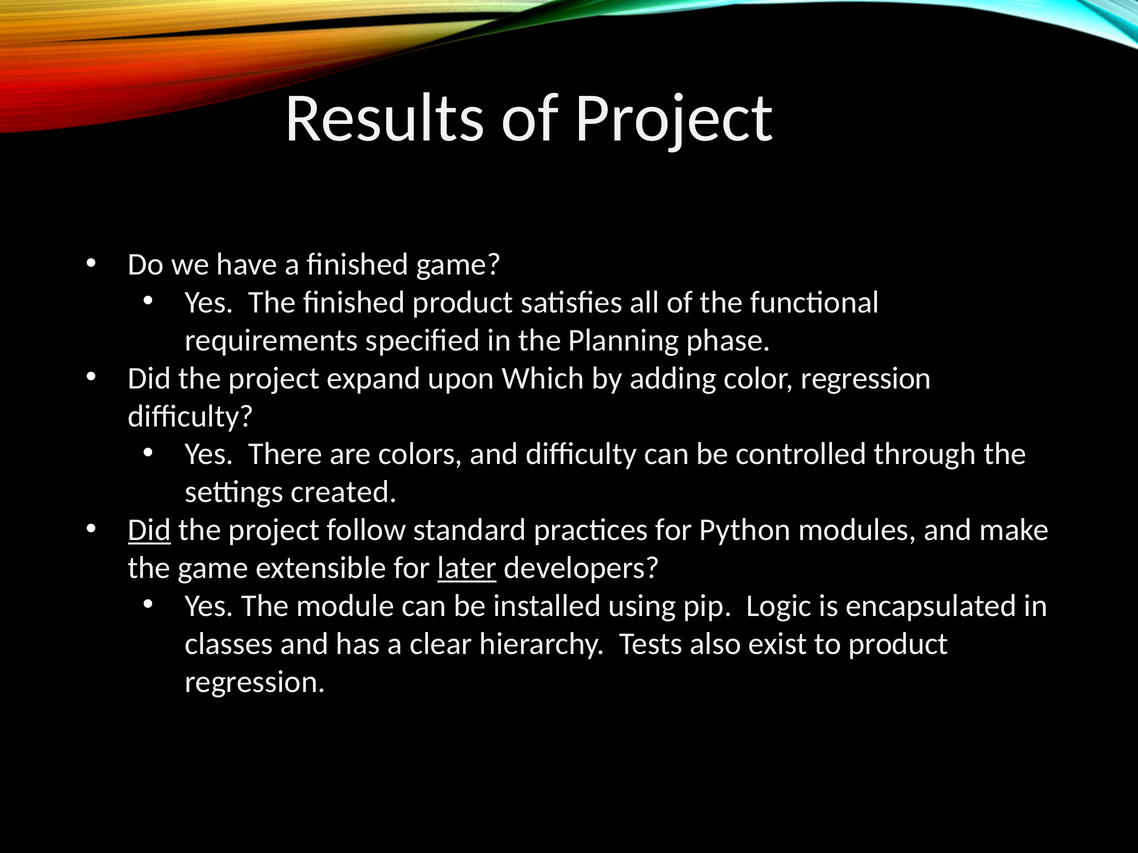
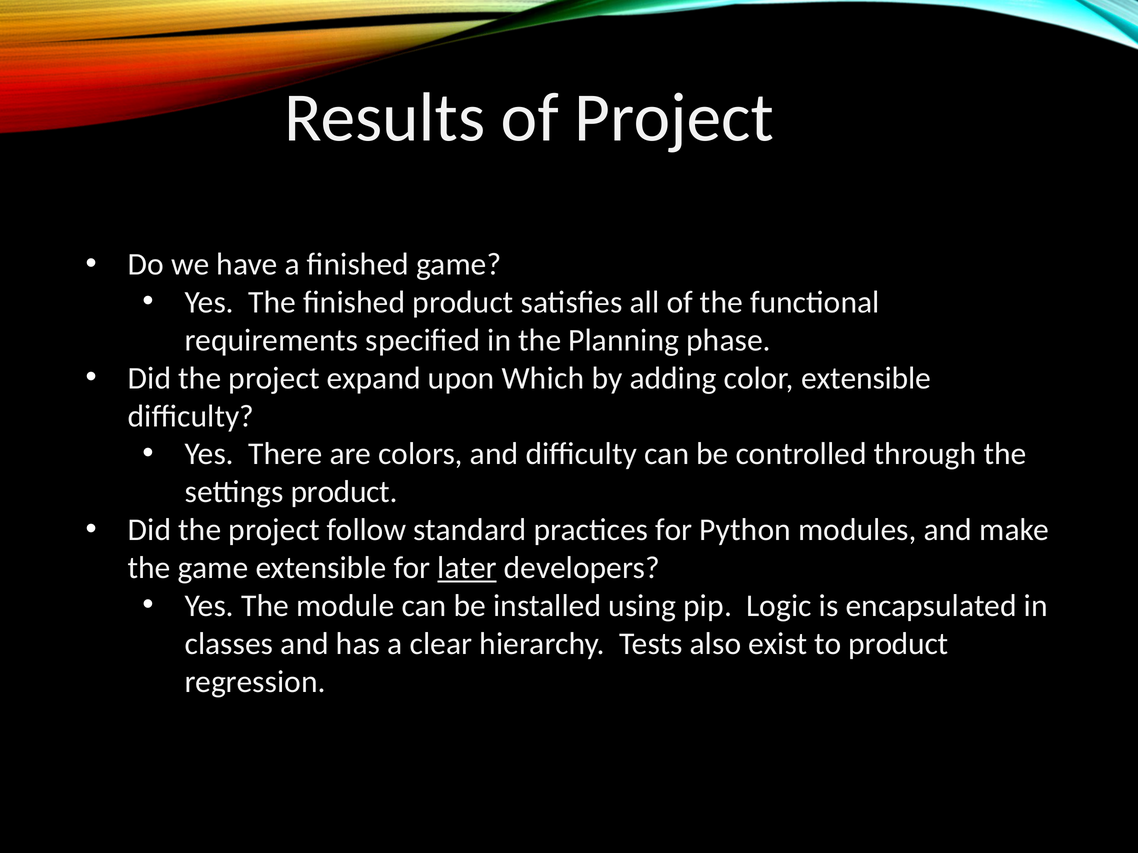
color regression: regression -> extensible
settings created: created -> product
Did at (150, 530) underline: present -> none
